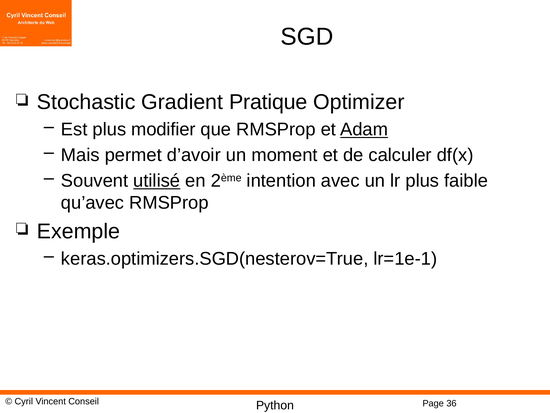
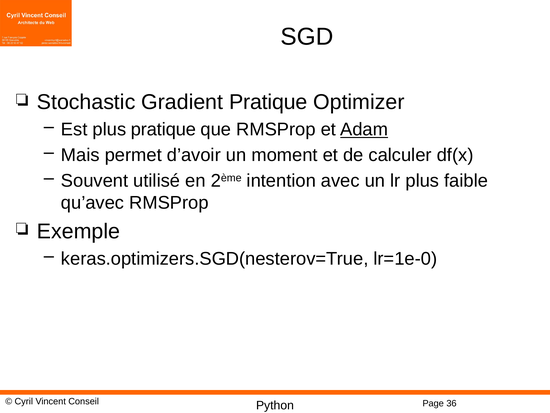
plus modifier: modifier -> pratique
utilisé underline: present -> none
lr=1e-1: lr=1e-1 -> lr=1e-0
